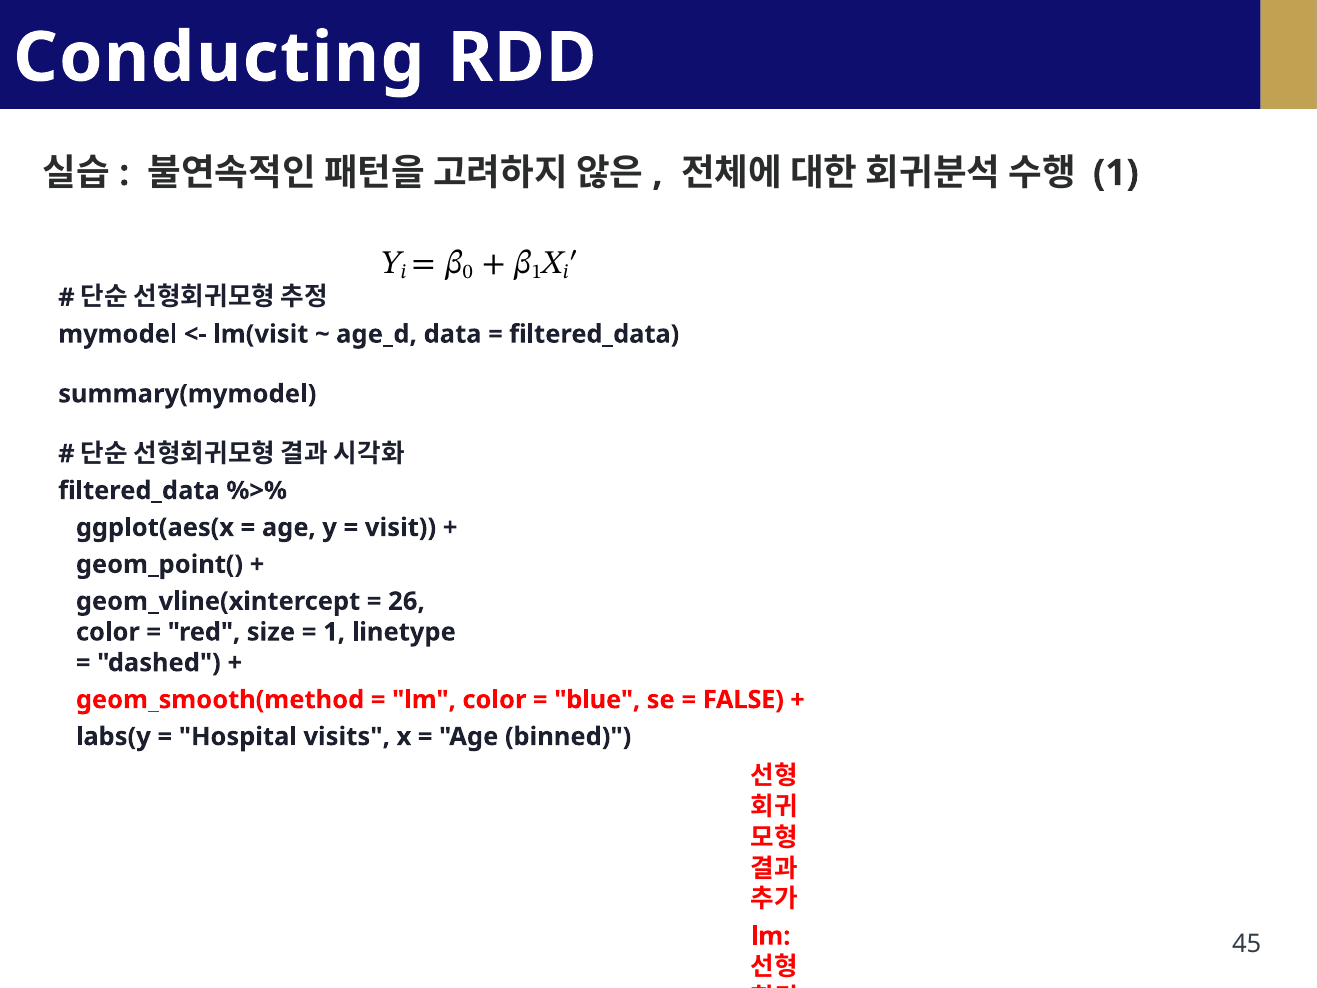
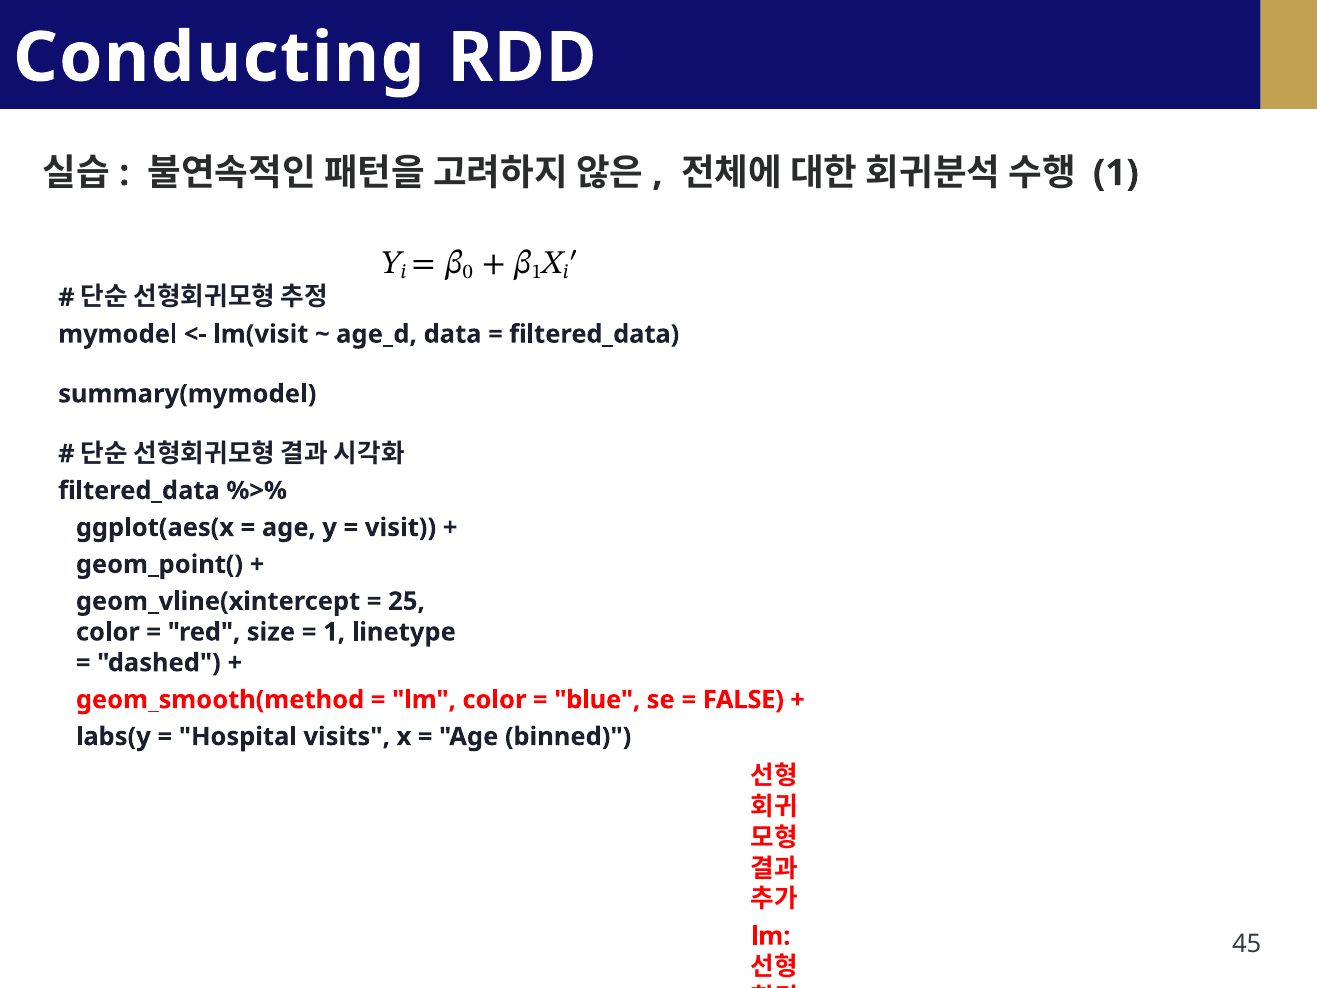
26: 26 -> 25
